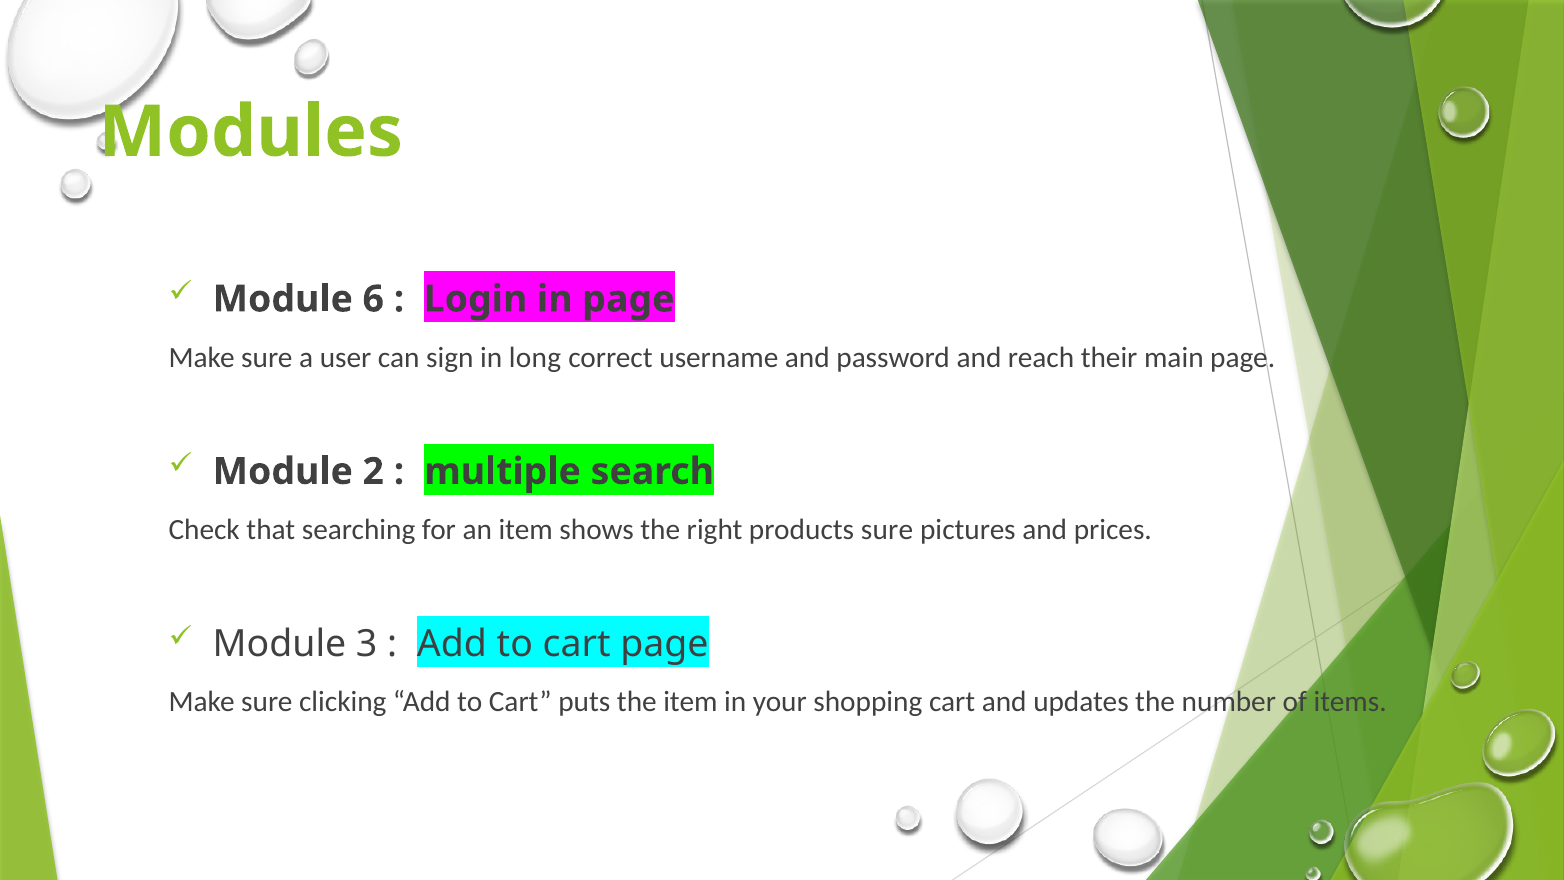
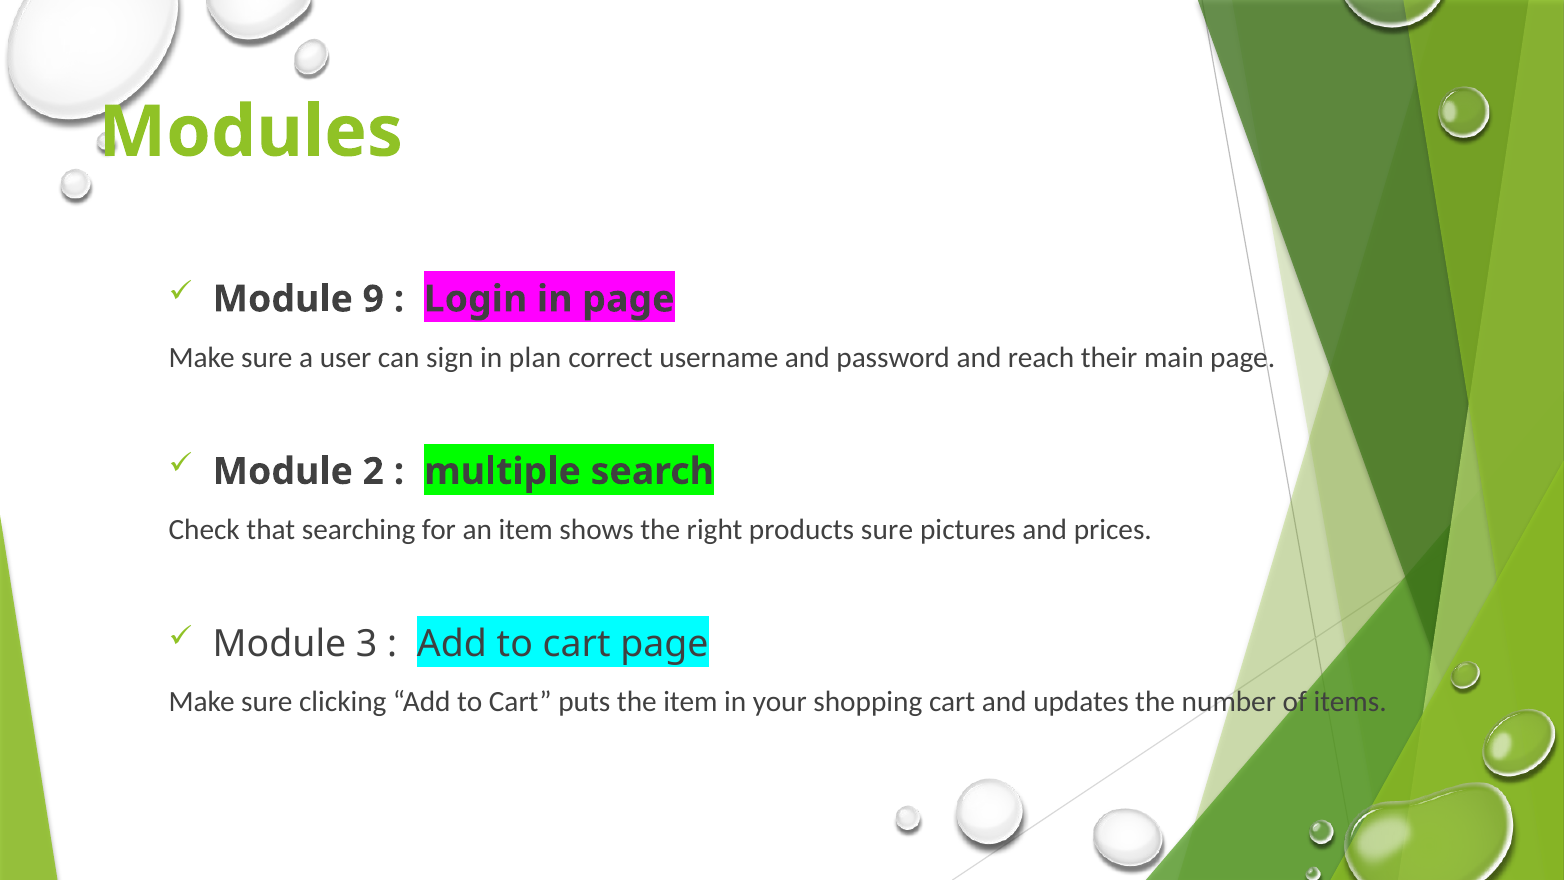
6: 6 -> 9
long: long -> plan
